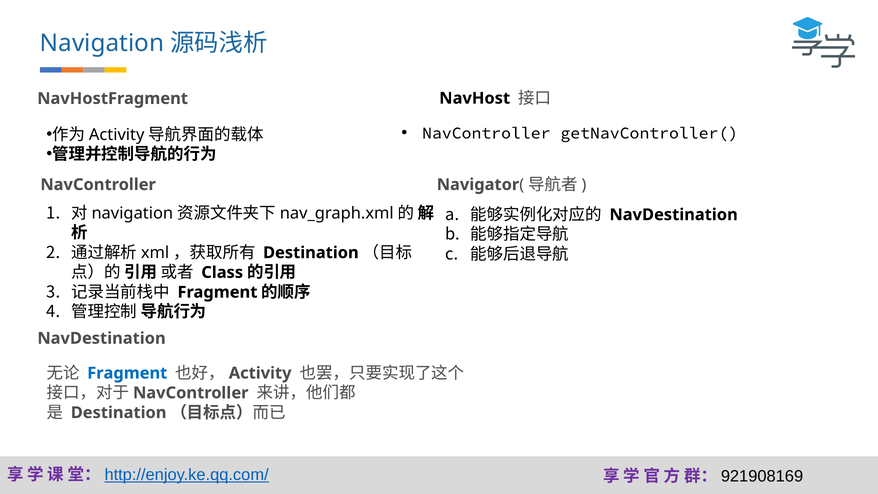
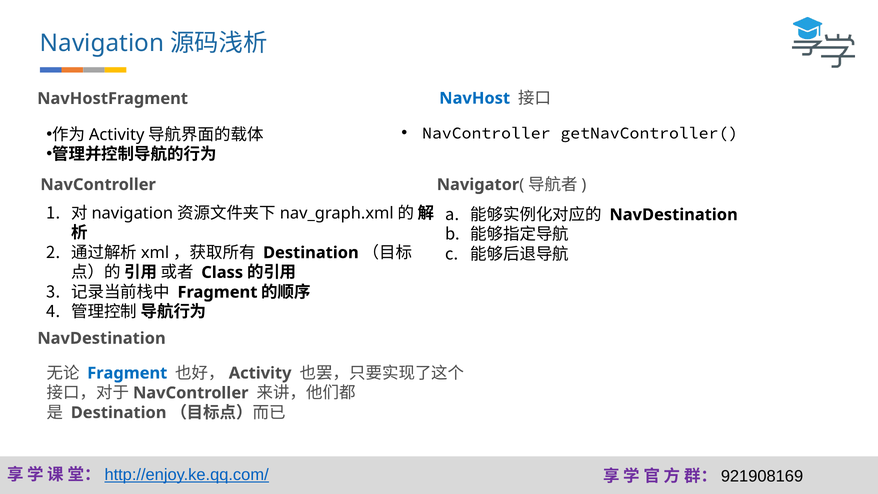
NavHost colour: black -> blue
